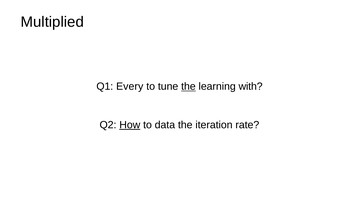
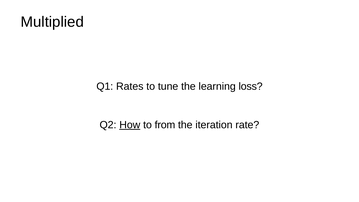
Every: Every -> Rates
the at (188, 86) underline: present -> none
with: with -> loss
data: data -> from
